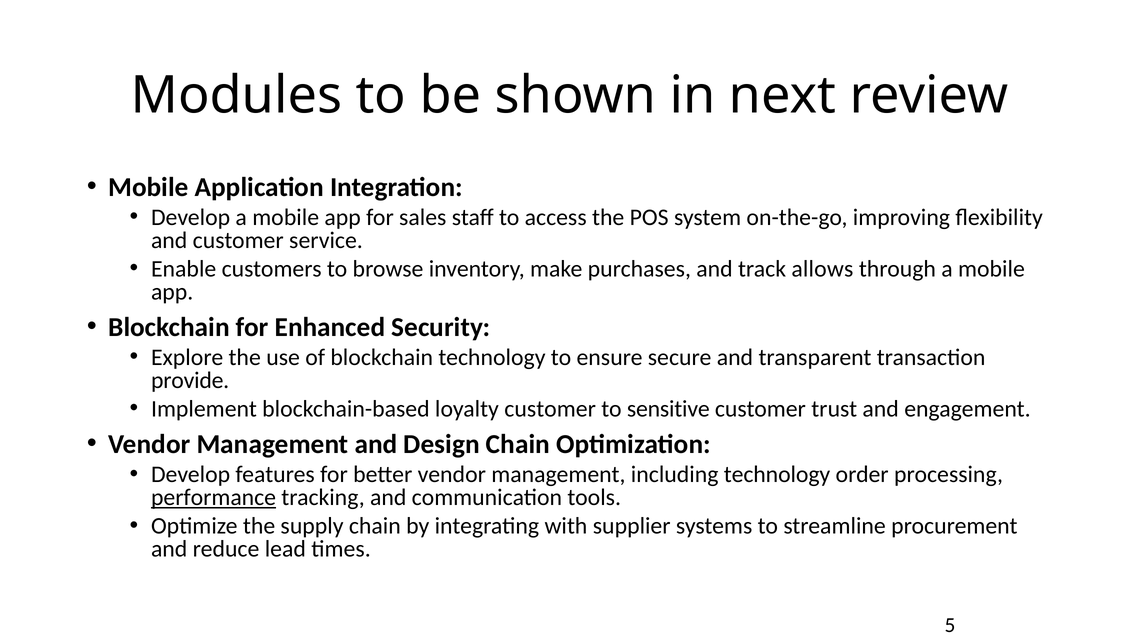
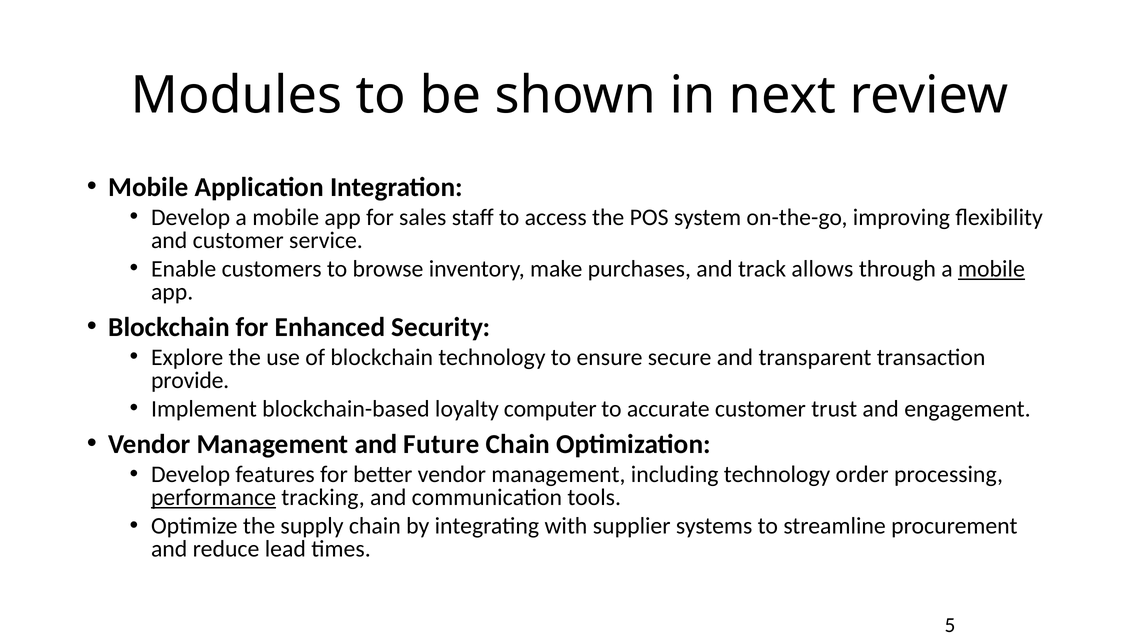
mobile at (991, 269) underline: none -> present
loyalty customer: customer -> computer
sensitive: sensitive -> accurate
Design: Design -> Future
